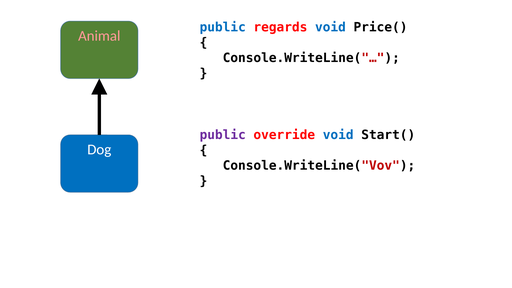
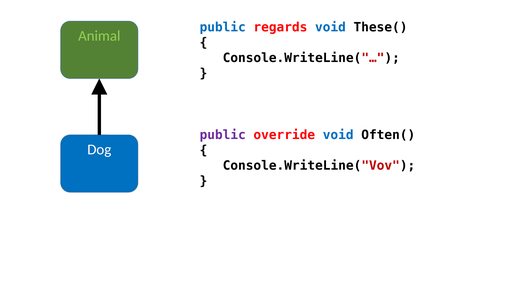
Price(: Price( -> These(
Animal colour: pink -> light green
Start(: Start( -> Often(
